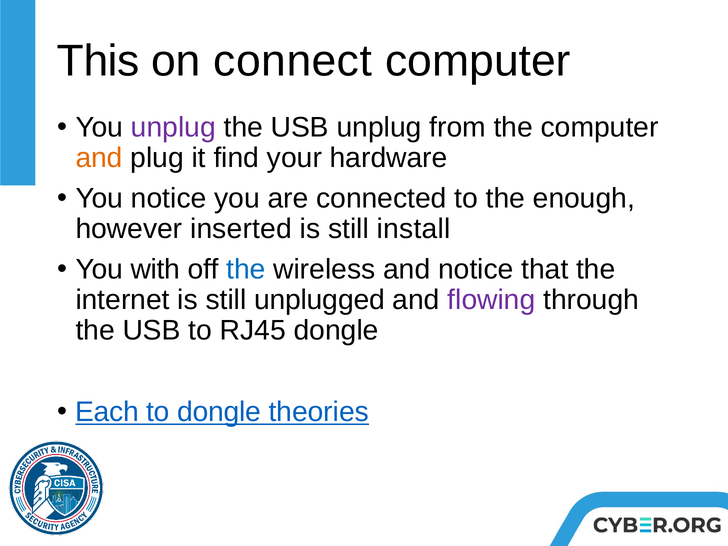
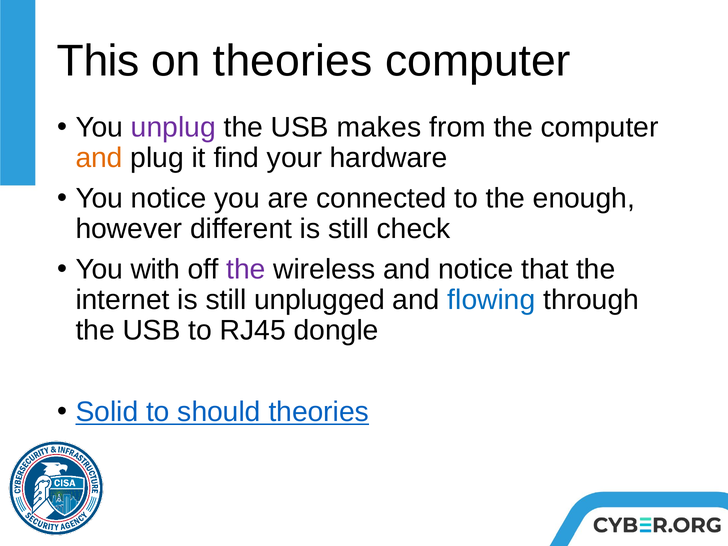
on connect: connect -> theories
USB unplug: unplug -> makes
inserted: inserted -> different
install: install -> check
the at (246, 270) colour: blue -> purple
flowing colour: purple -> blue
Each: Each -> Solid
to dongle: dongle -> should
